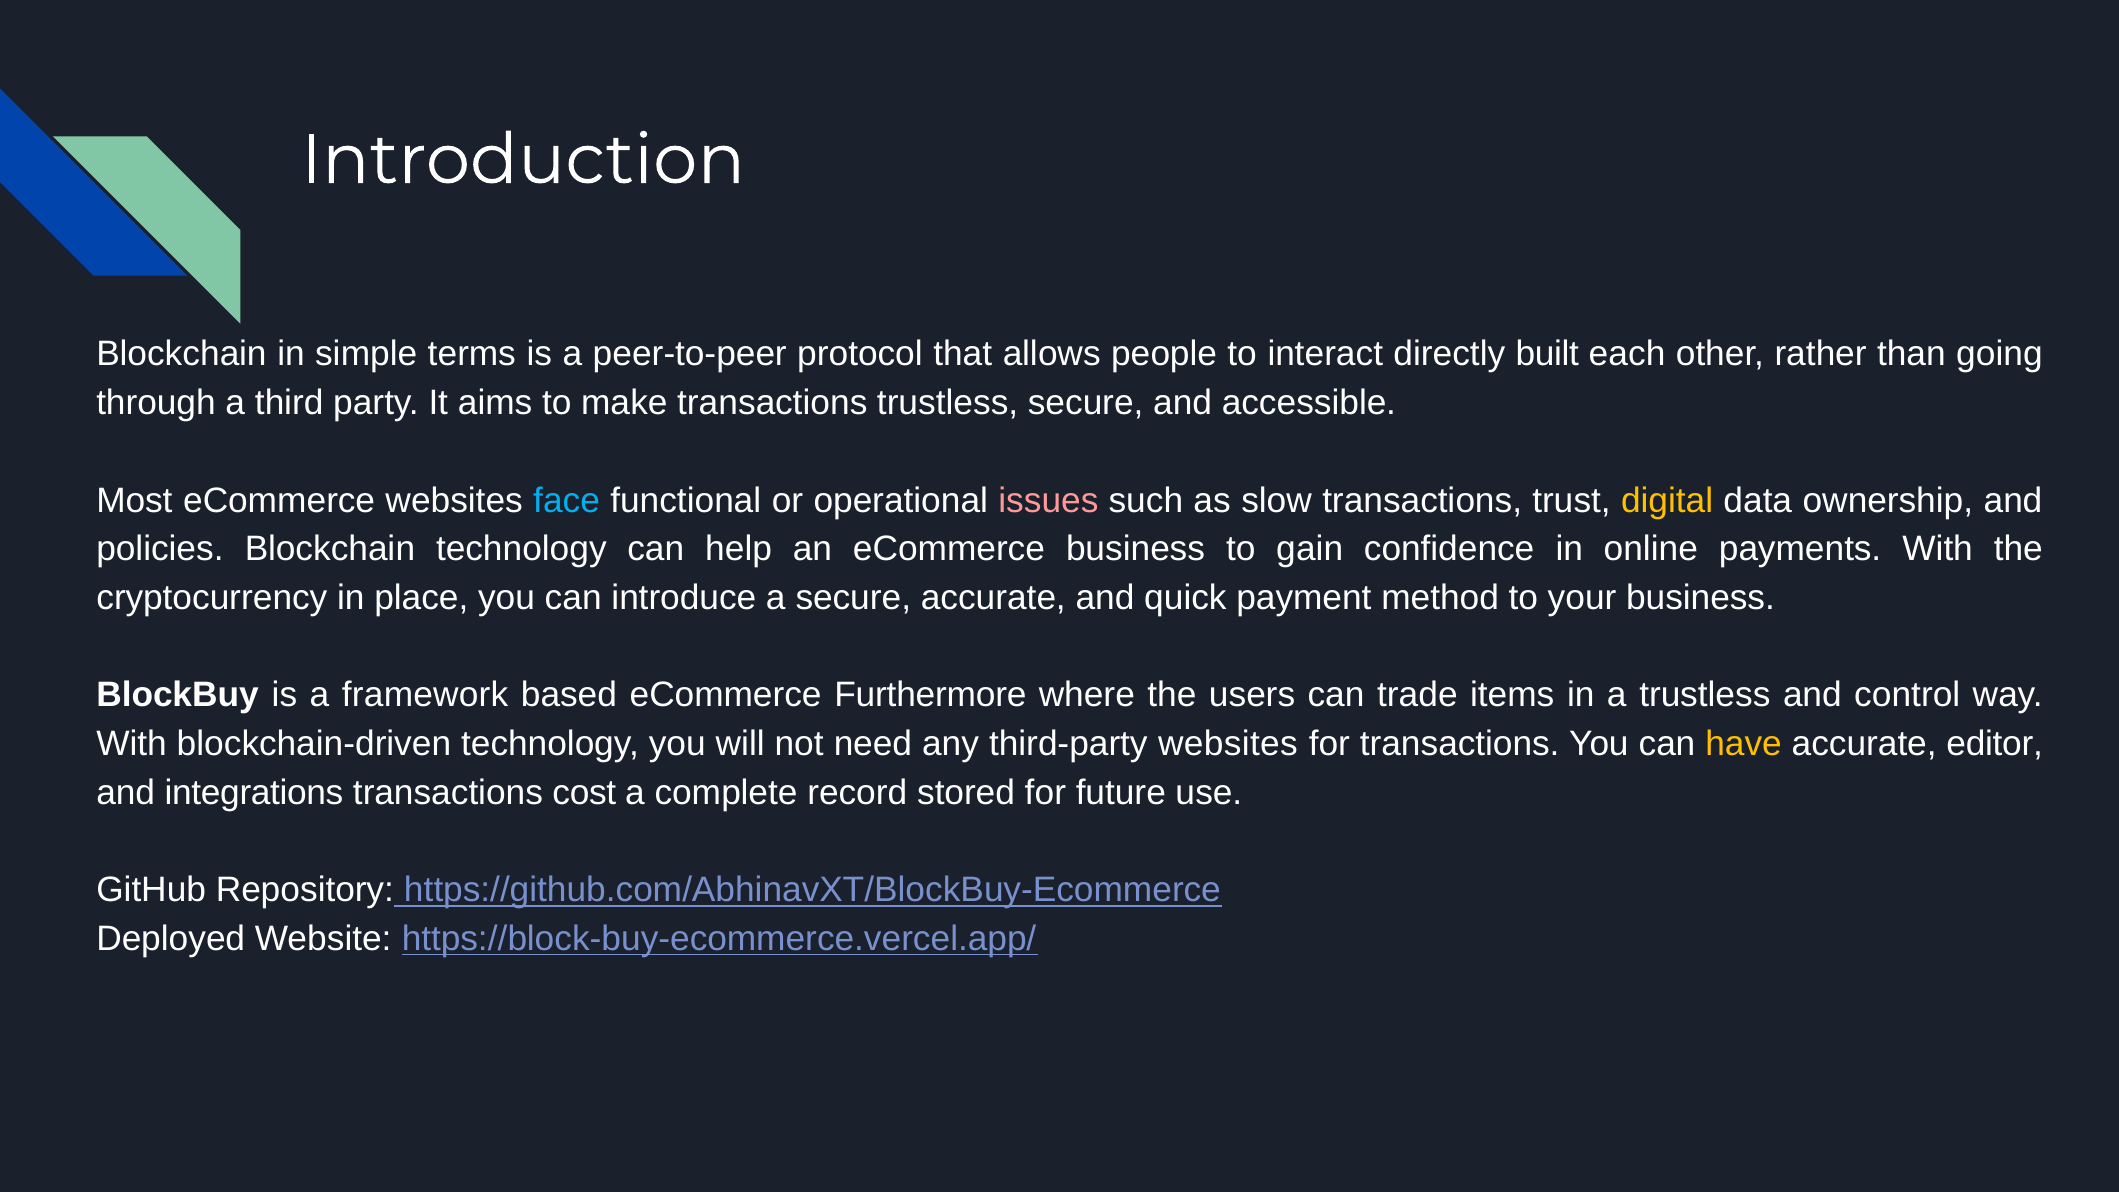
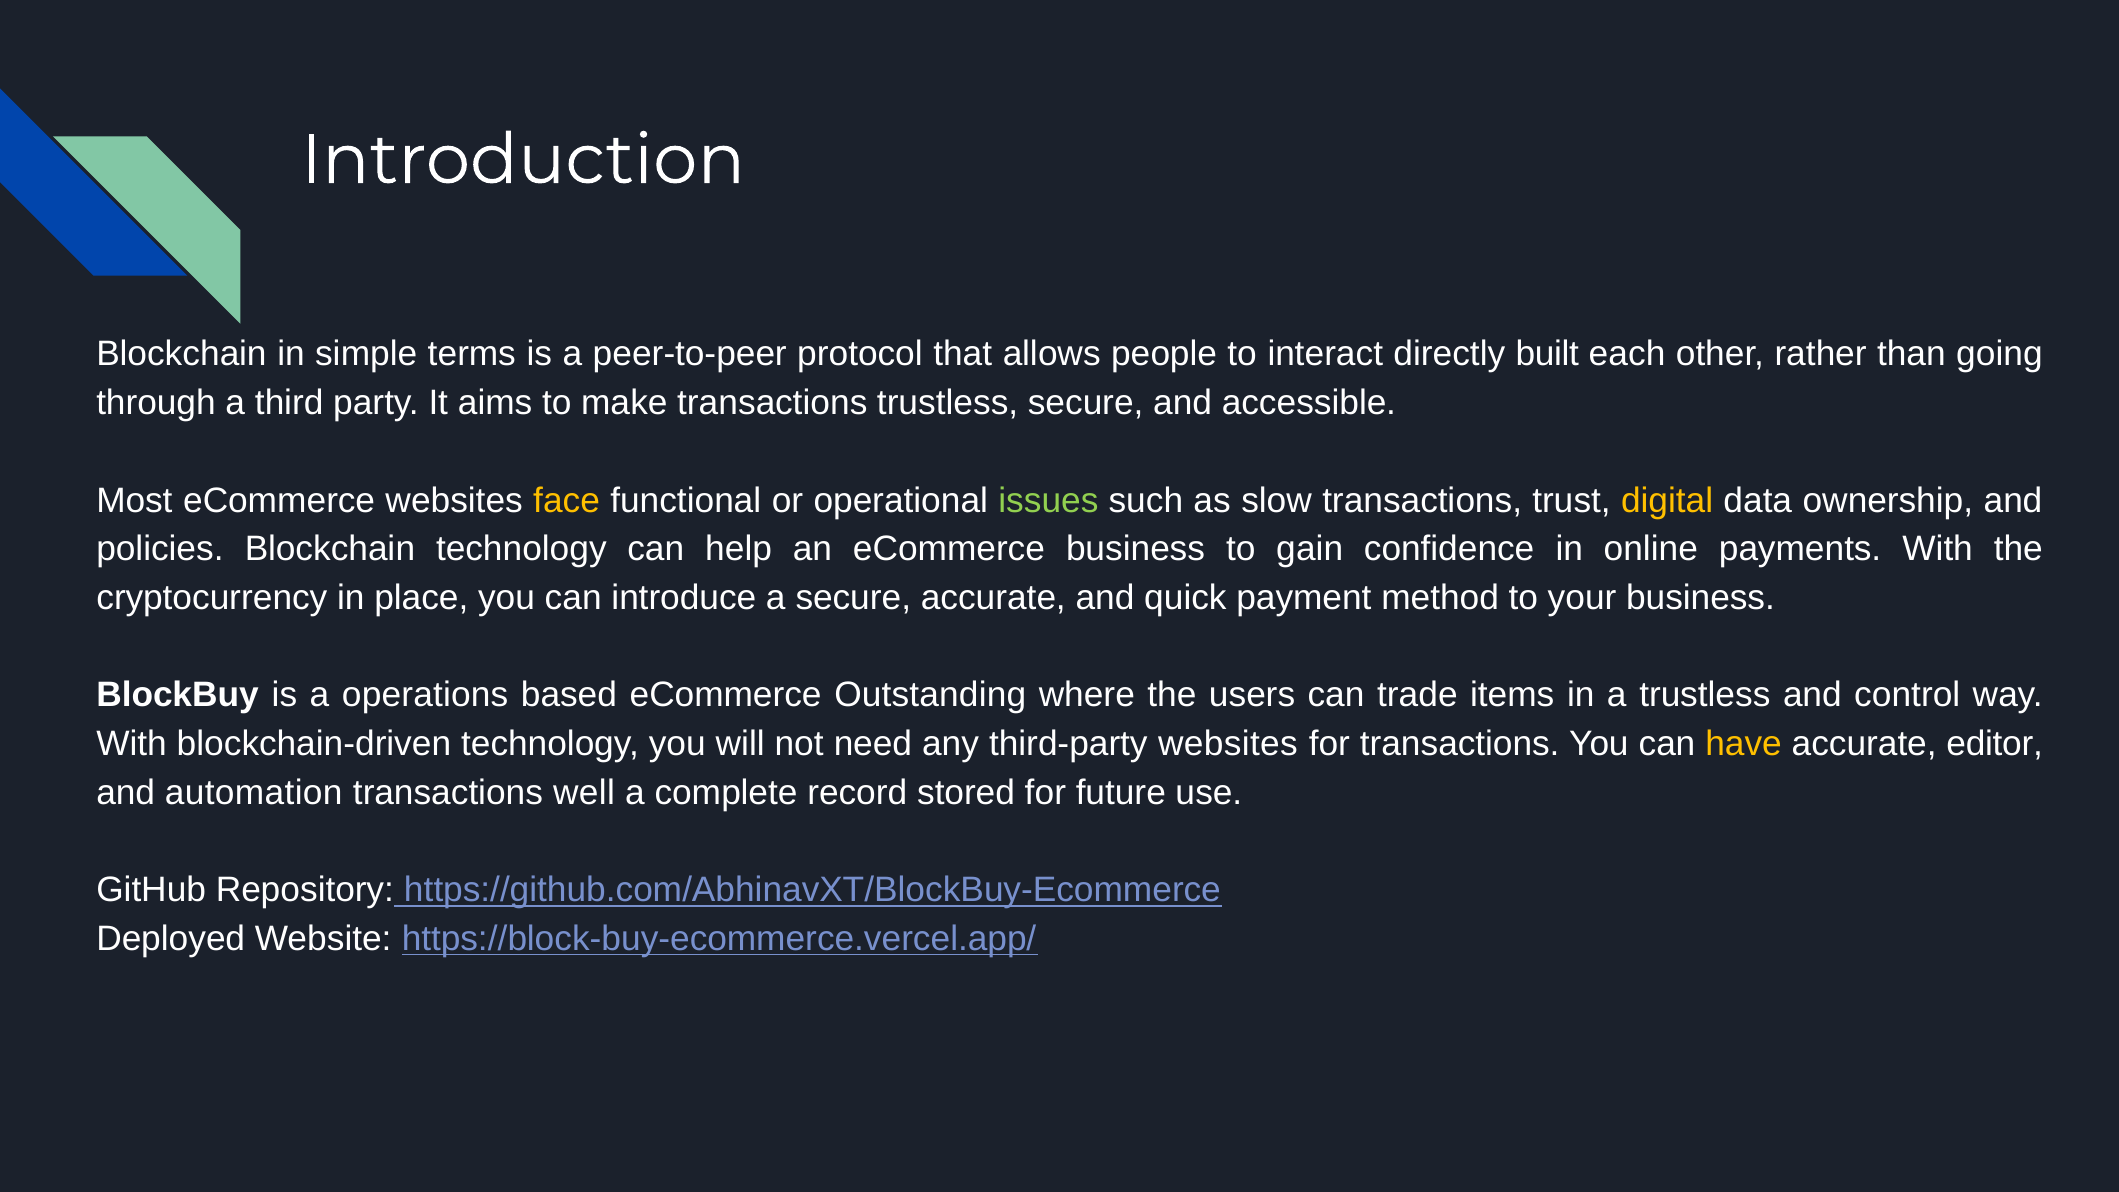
face colour: light blue -> yellow
issues colour: pink -> light green
framework: framework -> operations
Furthermore: Furthermore -> Outstanding
integrations: integrations -> automation
cost: cost -> well
